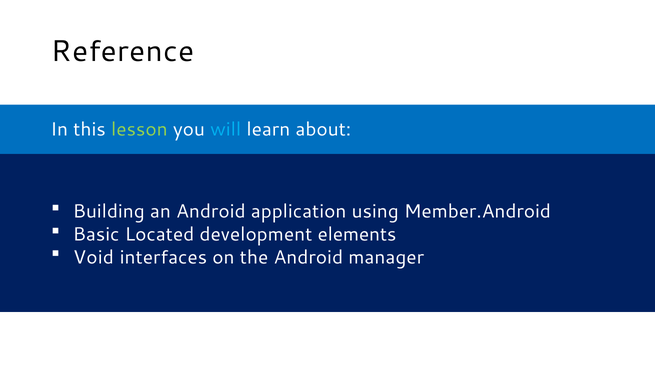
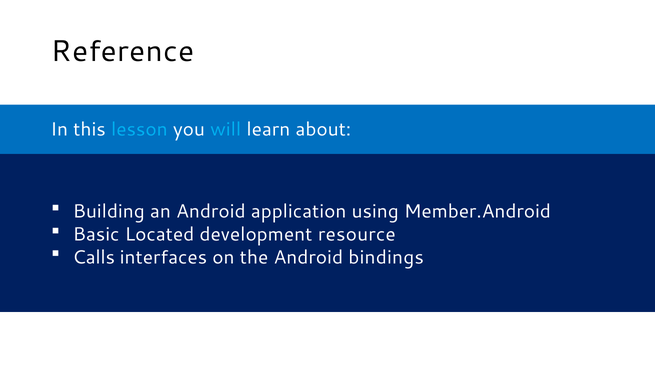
lesson colour: light green -> light blue
elements: elements -> resource
Void: Void -> Calls
manager: manager -> bindings
